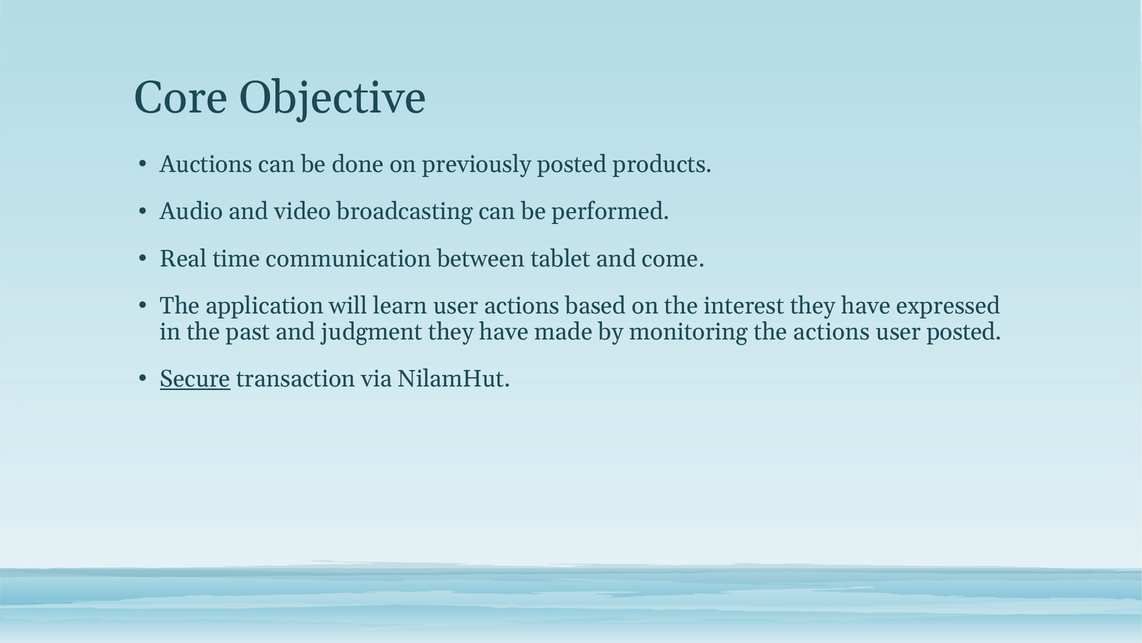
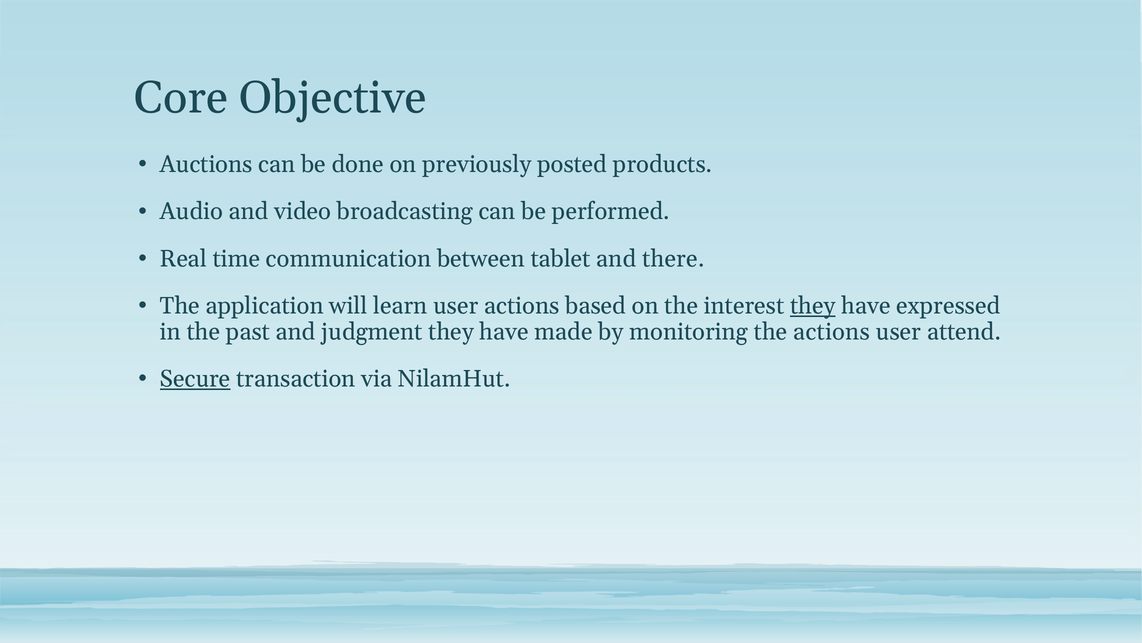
come: come -> there
they at (813, 306) underline: none -> present
user posted: posted -> attend
